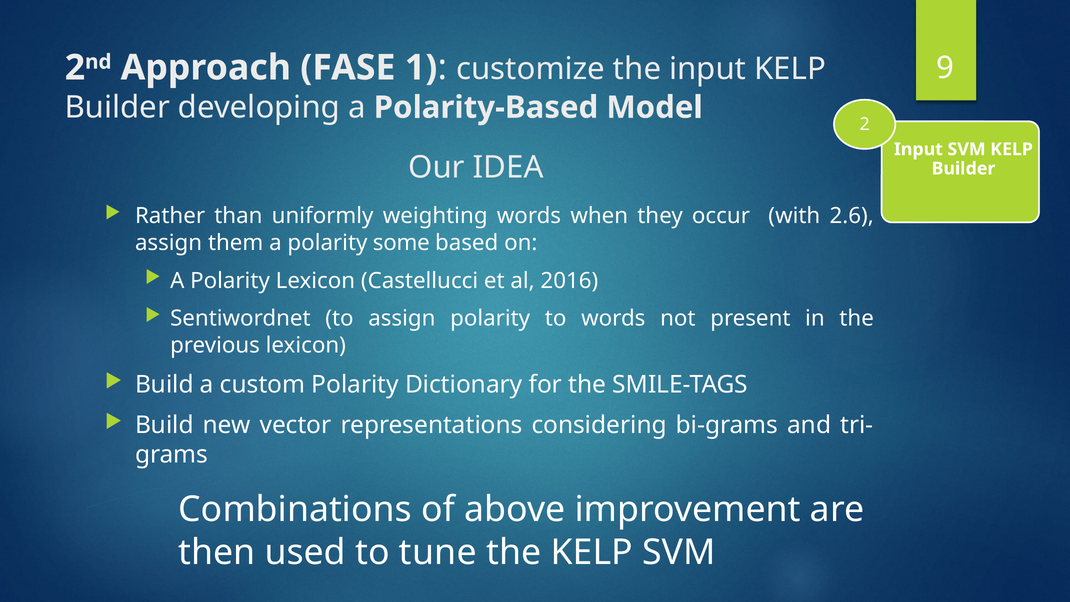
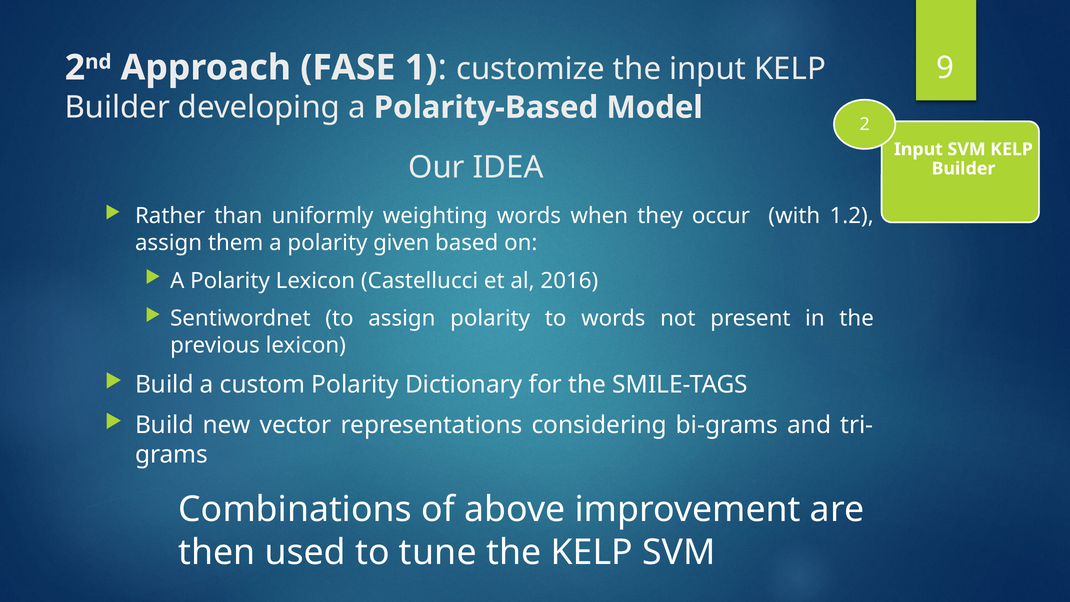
2.6: 2.6 -> 1.2
some: some -> given
